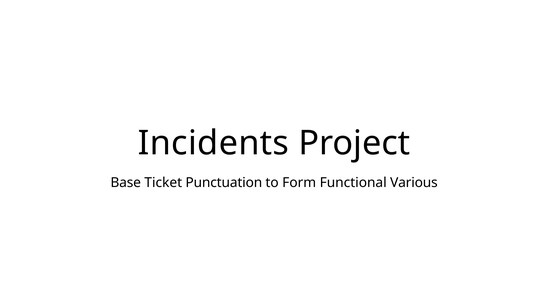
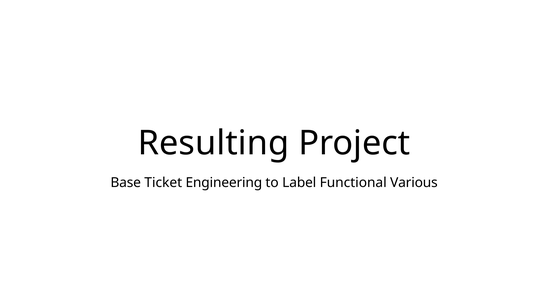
Incidents: Incidents -> Resulting
Punctuation: Punctuation -> Engineering
Form: Form -> Label
